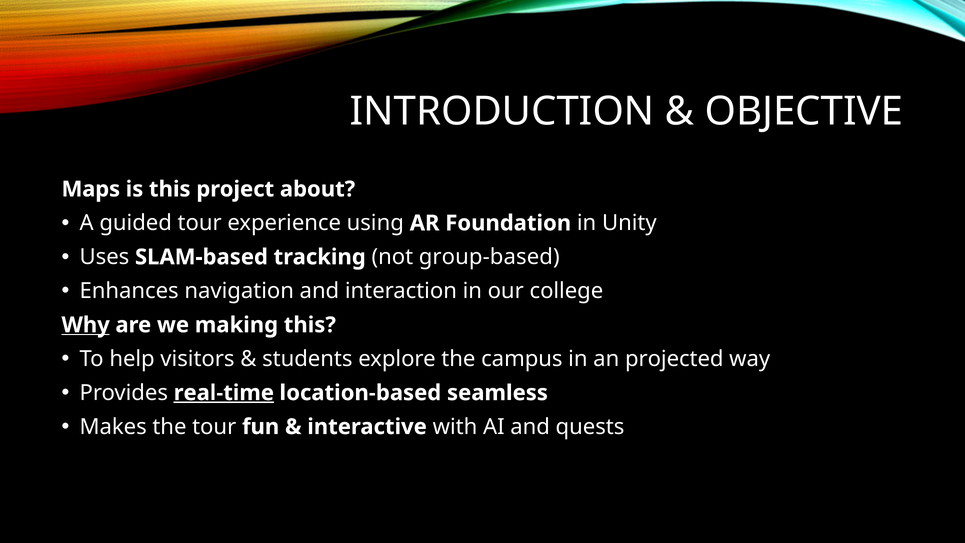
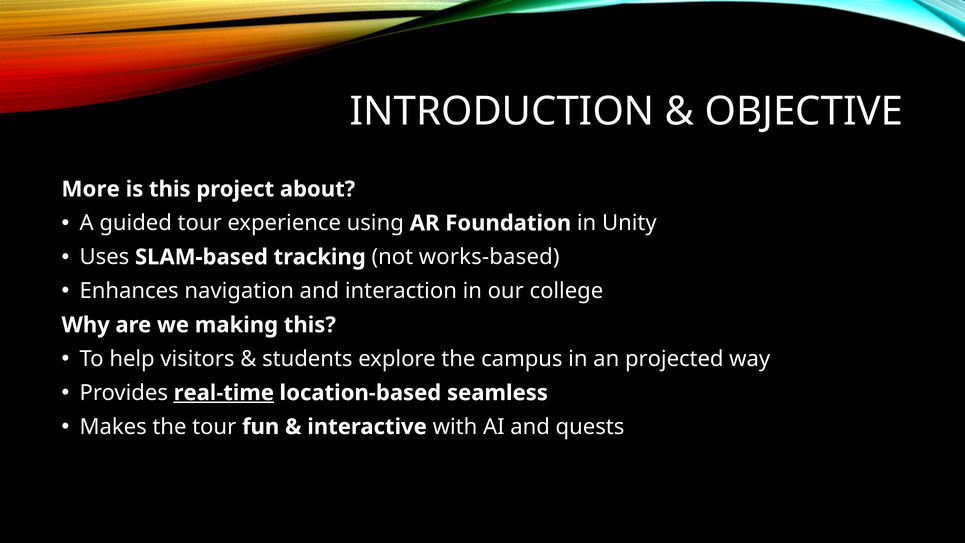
Maps: Maps -> More
group-based: group-based -> works-based
Why underline: present -> none
